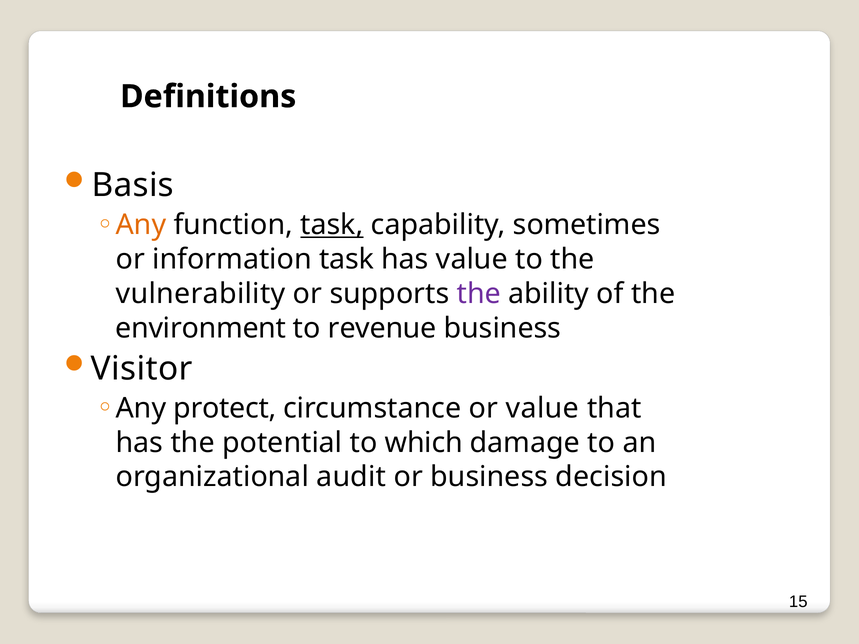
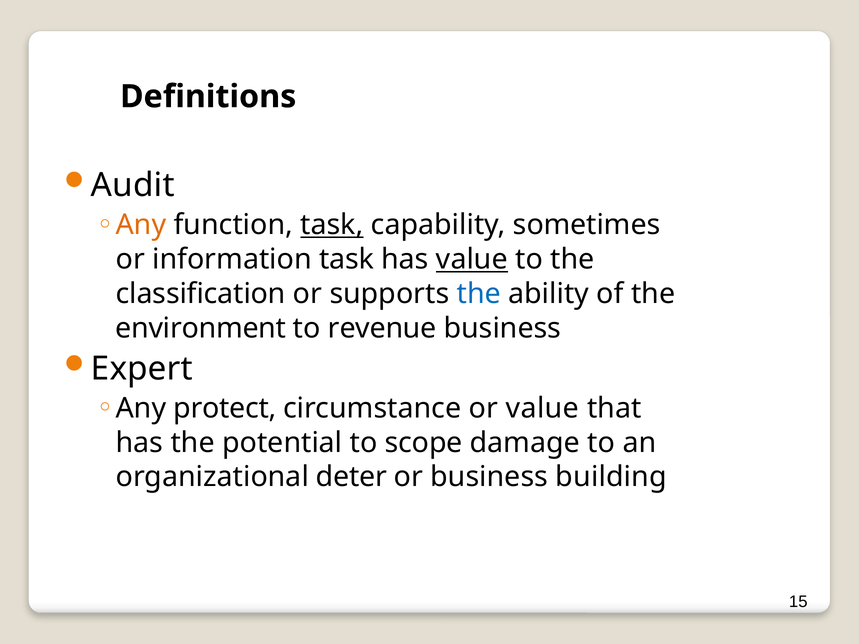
Basis: Basis -> Audit
value at (472, 259) underline: none -> present
vulnerability: vulnerability -> classification
the at (479, 294) colour: purple -> blue
Visitor: Visitor -> Expert
which: which -> scope
audit: audit -> deter
decision: decision -> building
